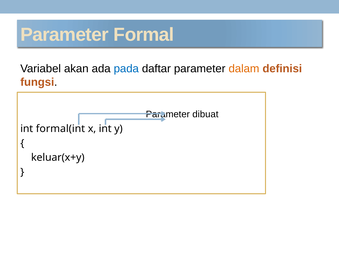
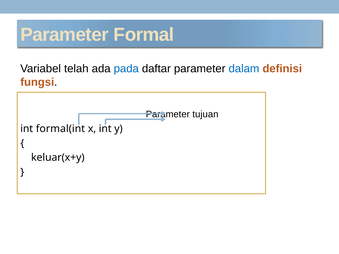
akan: akan -> telah
dalam colour: orange -> blue
dibuat: dibuat -> tujuan
